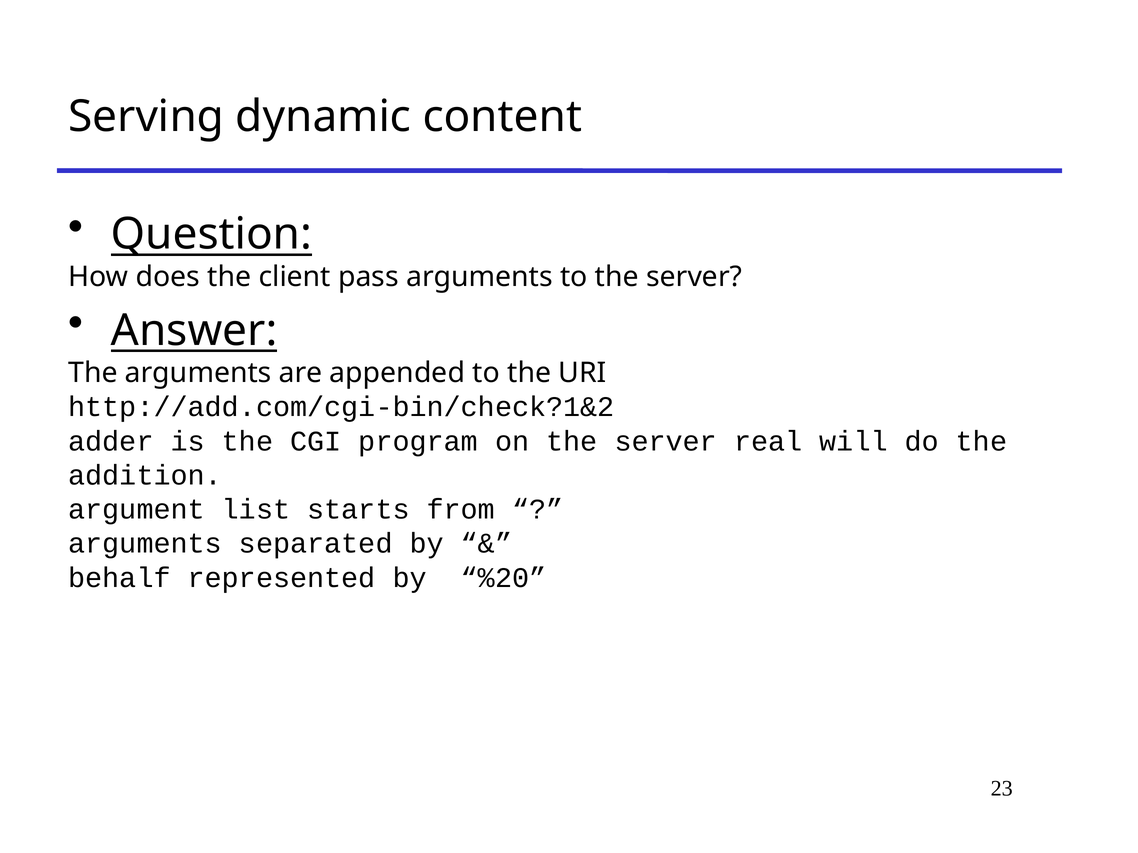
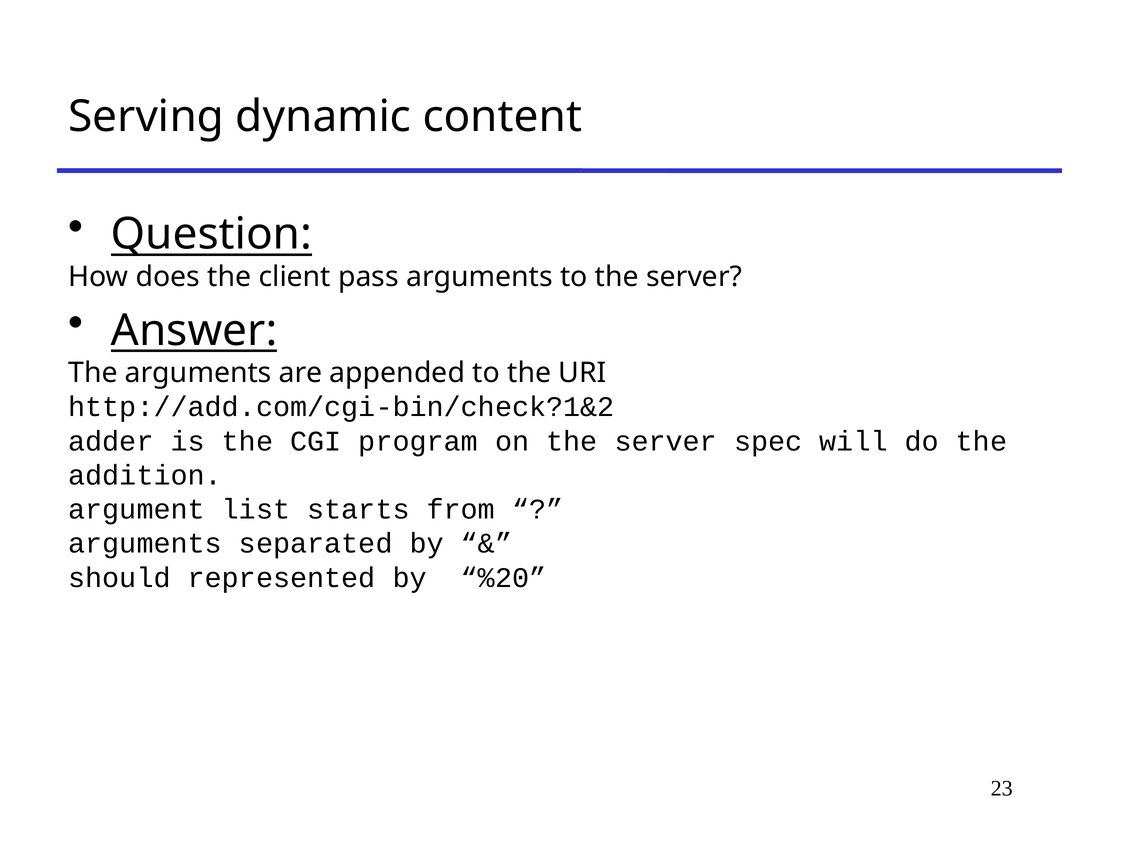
real: real -> spec
behalf: behalf -> should
